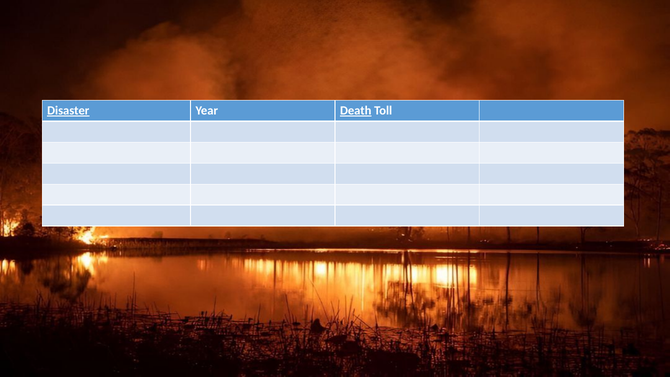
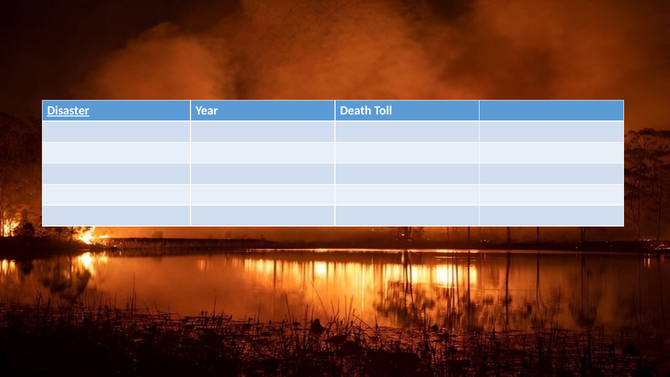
Death underline: present -> none
